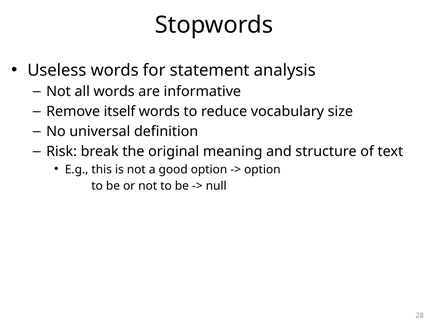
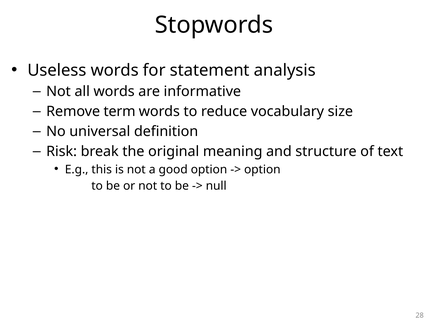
itself: itself -> term
